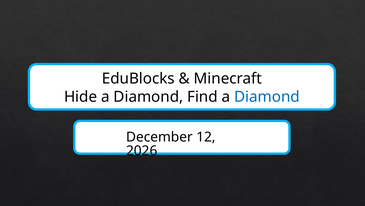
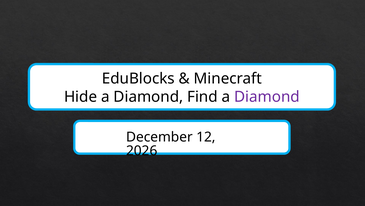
Diamond at (267, 96) colour: blue -> purple
